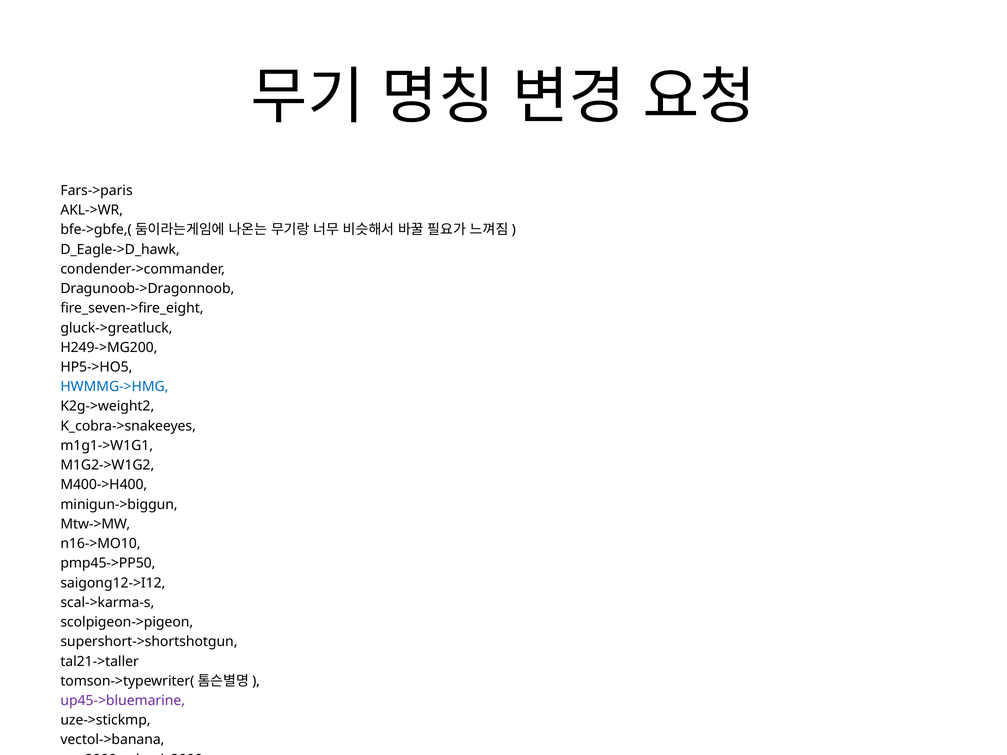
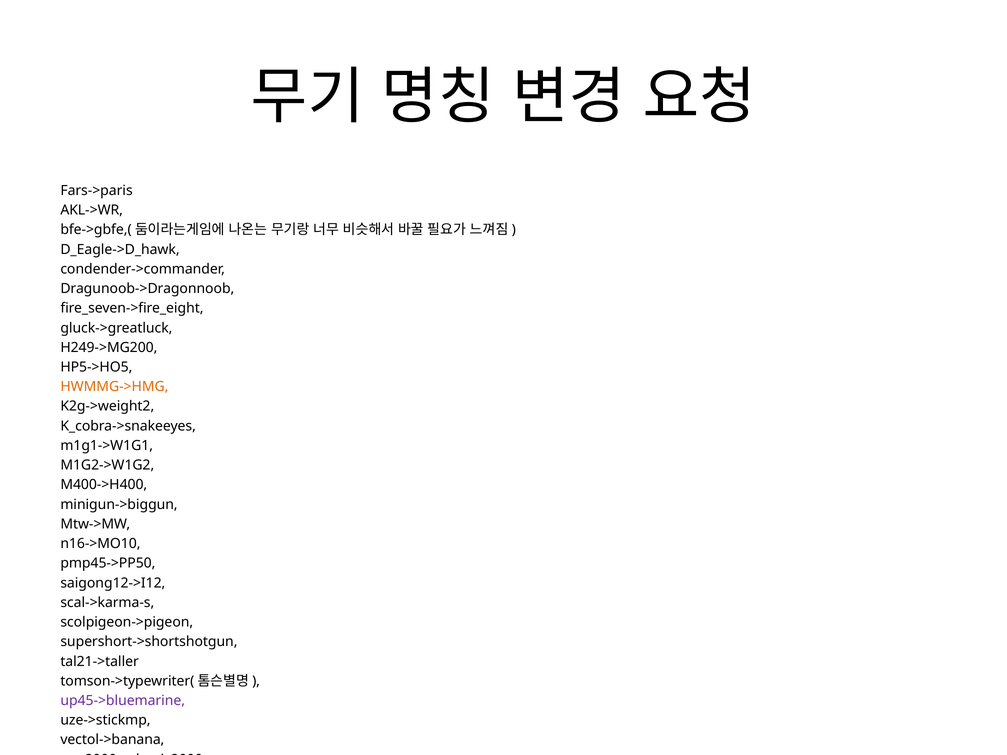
HWMMG->HMG colour: blue -> orange
